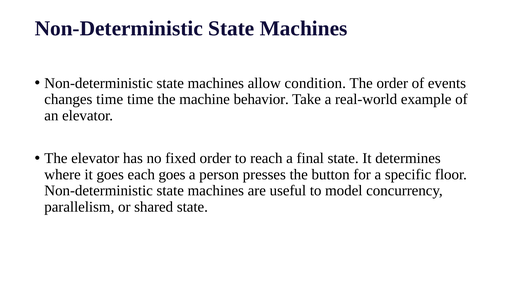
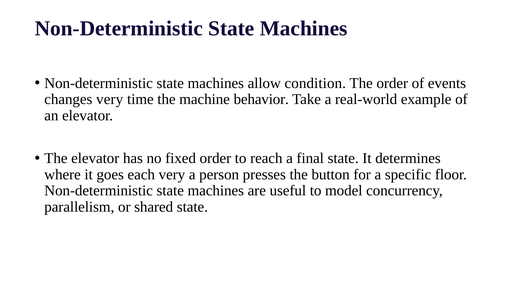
changes time: time -> very
each goes: goes -> very
